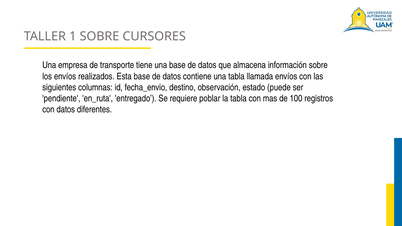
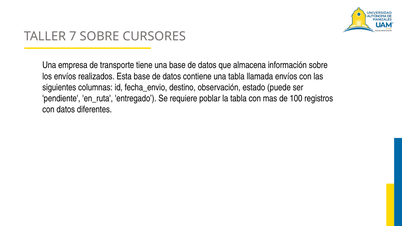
1: 1 -> 7
